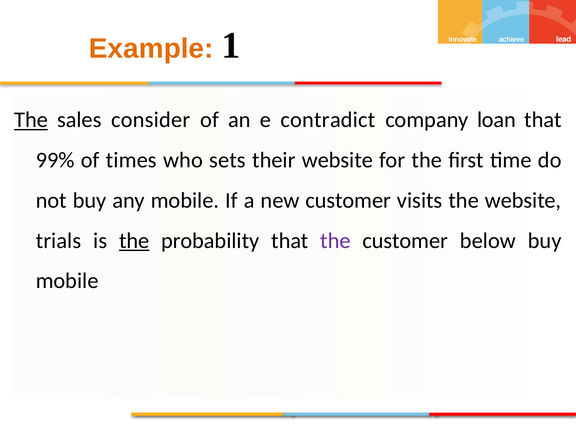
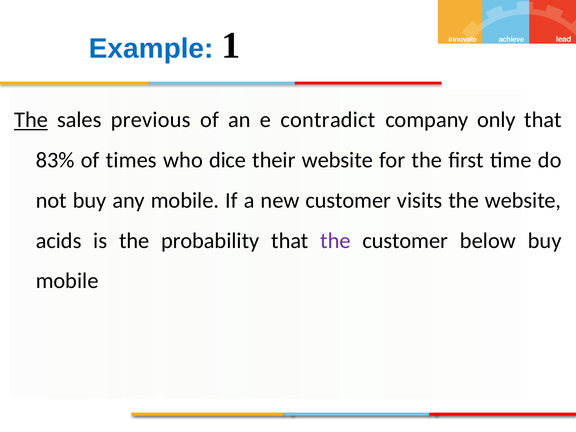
Example colour: orange -> blue
consider: consider -> previous
loan: loan -> only
99%: 99% -> 83%
sets: sets -> dice
trials: trials -> acids
the at (134, 241) underline: present -> none
